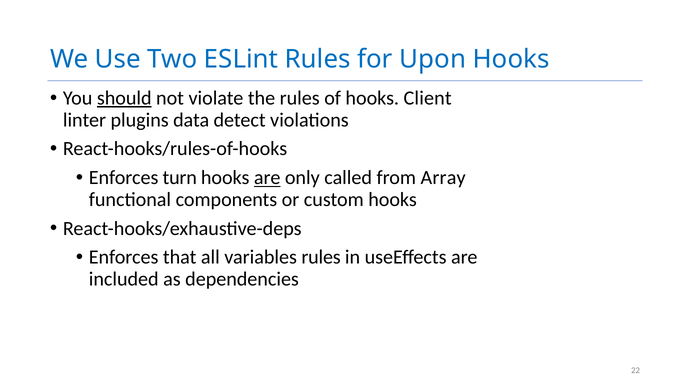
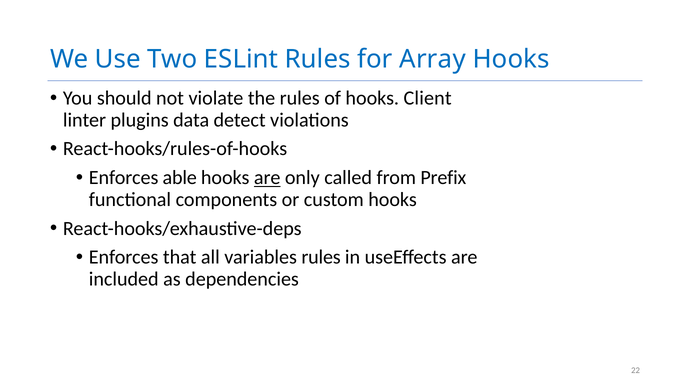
Upon: Upon -> Array
should underline: present -> none
turn: turn -> able
Array: Array -> Prefix
